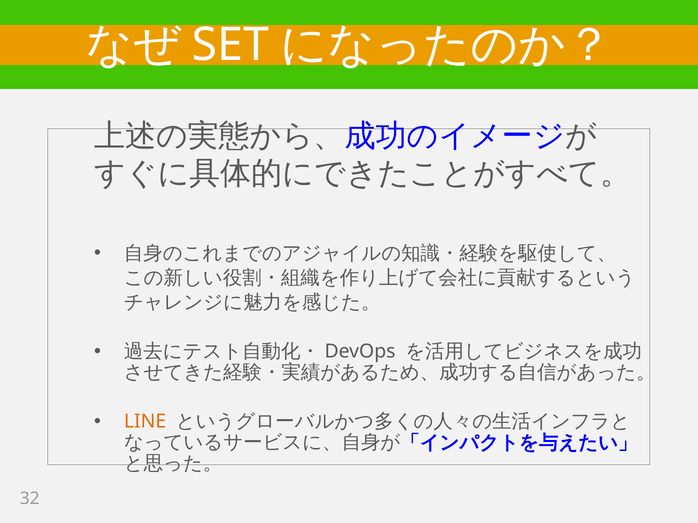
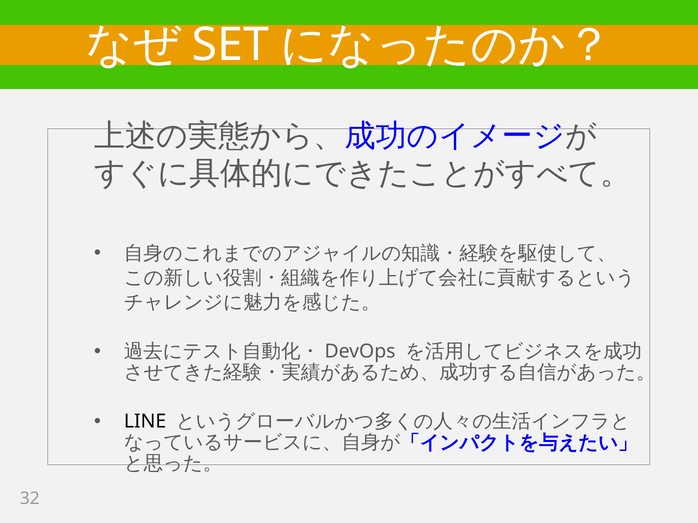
LINE colour: orange -> black
